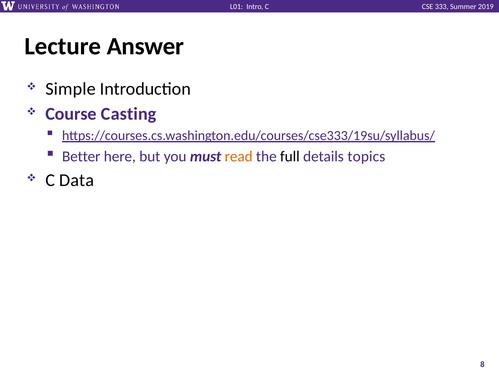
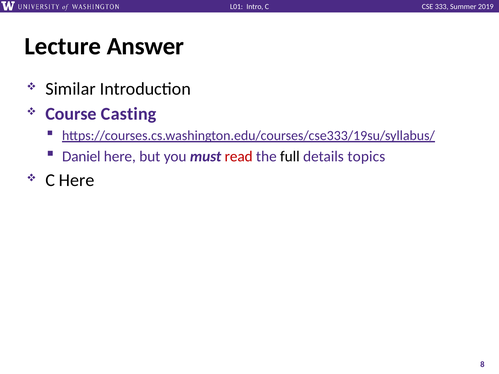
Simple: Simple -> Similar
Better: Better -> Daniel
read colour: orange -> red
C Data: Data -> Here
